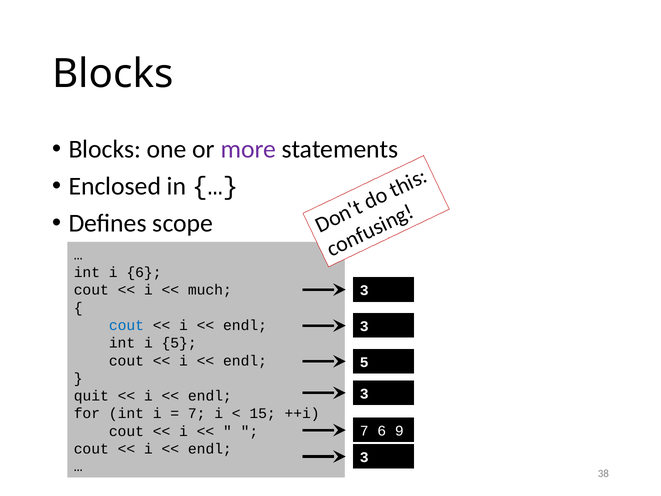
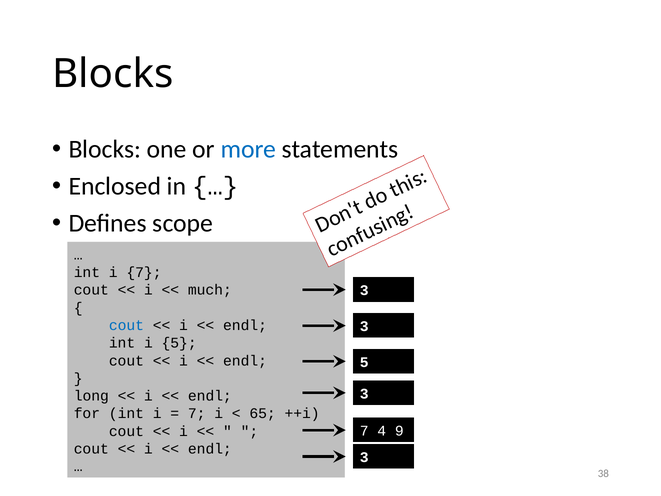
more colour: purple -> blue
i 6: 6 -> 7
quit: quit -> long
15: 15 -> 65
7 6: 6 -> 4
